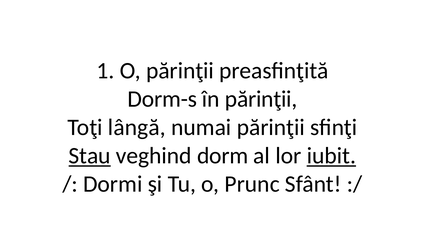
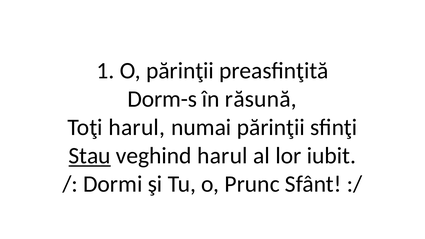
în părinţii: părinţii -> răsună
Toţi lângă: lângă -> harul
veghind dorm: dorm -> harul
iubit underline: present -> none
